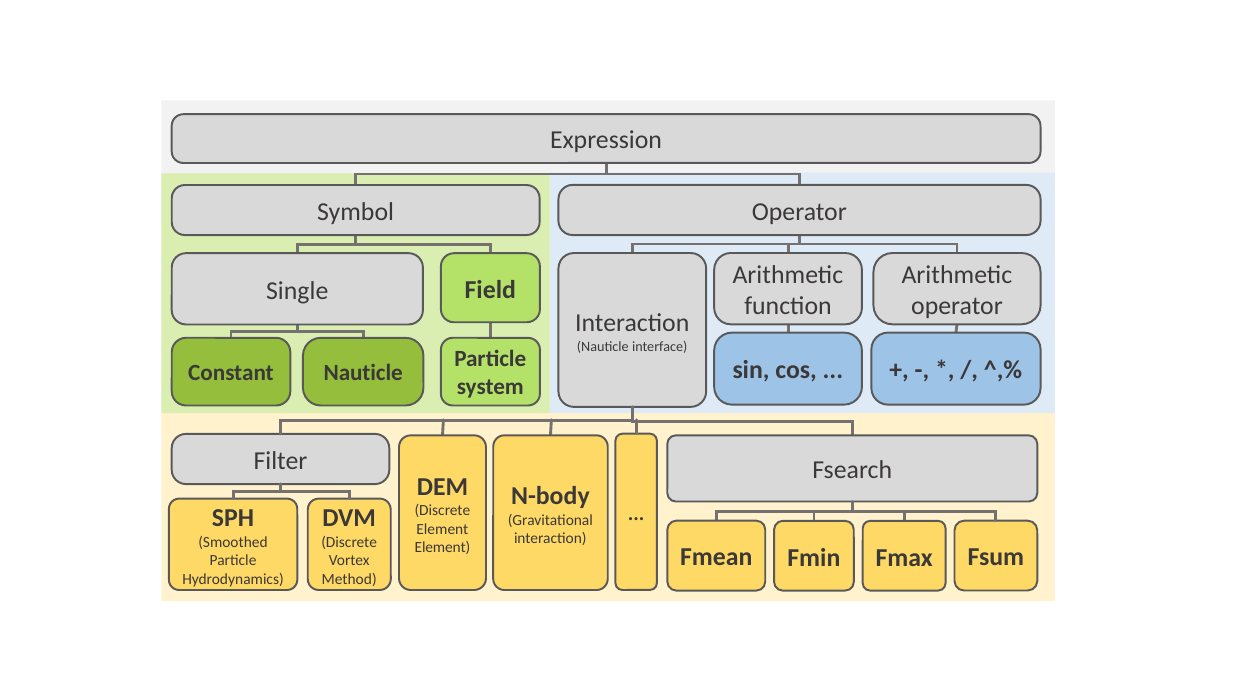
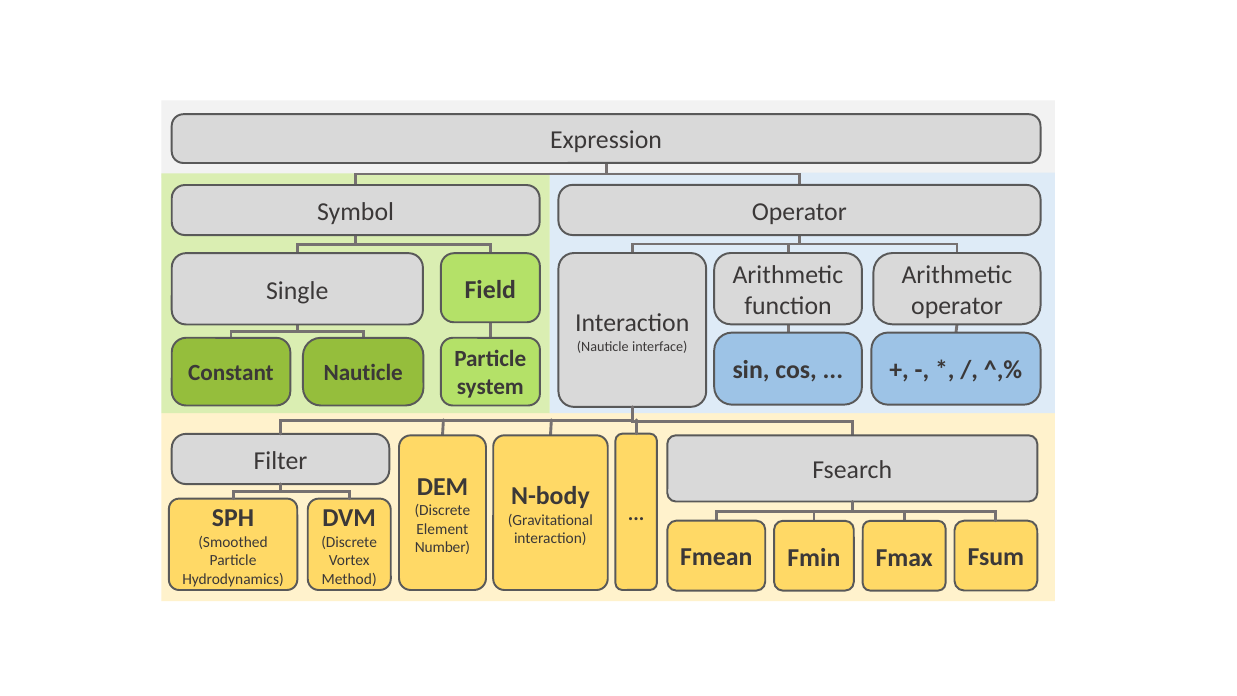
Element at (442, 548): Element -> Number
